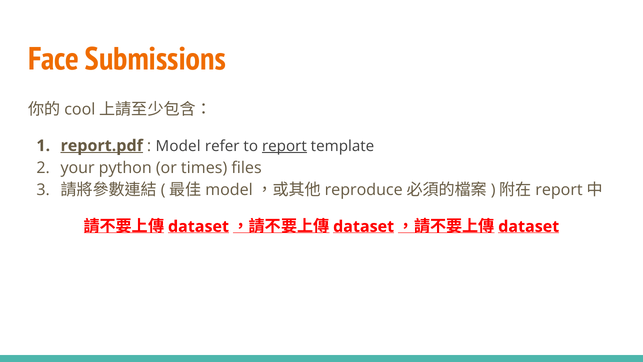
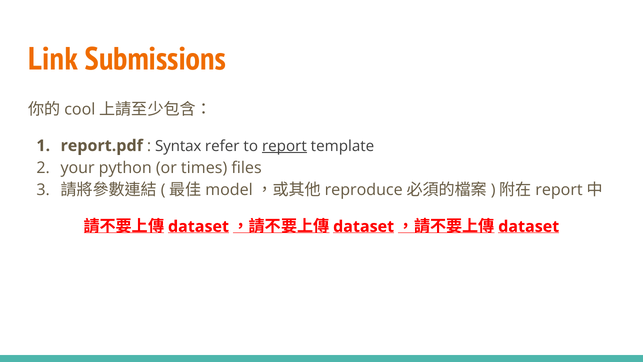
Face: Face -> Link
report.pdf underline: present -> none
Model: Model -> Syntax
